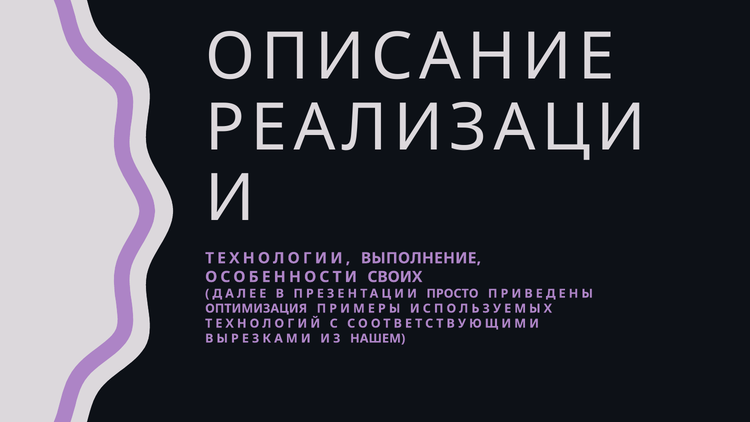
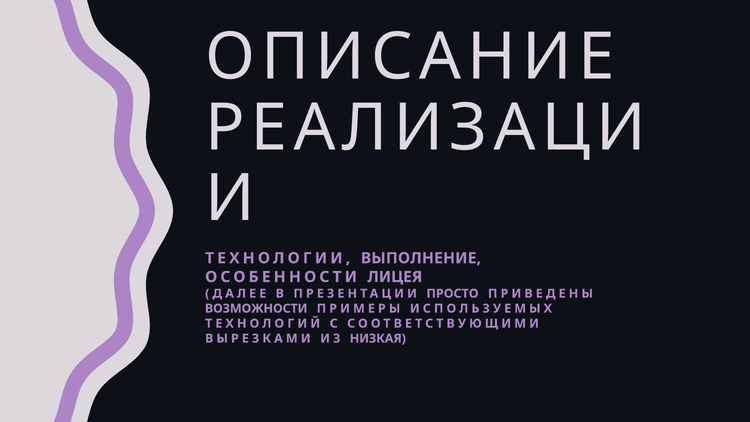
СВОИХ: СВОИХ -> ЛИЦЕЯ
ОПТИМИЗАЦИЯ: ОПТИМИЗАЦИЯ -> ВОЗМОЖНОСТИ
НАШЕМ: НАШЕМ -> НИЗКАЯ
